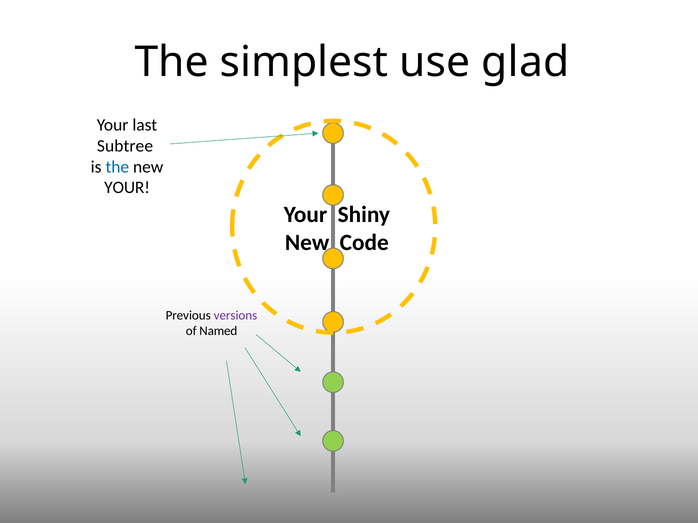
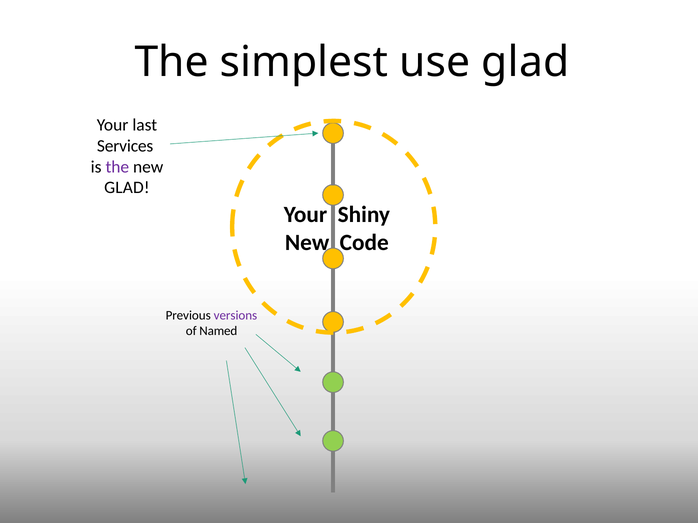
Subtree: Subtree -> Services
the at (117, 167) colour: blue -> purple
YOUR at (127, 188): YOUR -> GLAD
